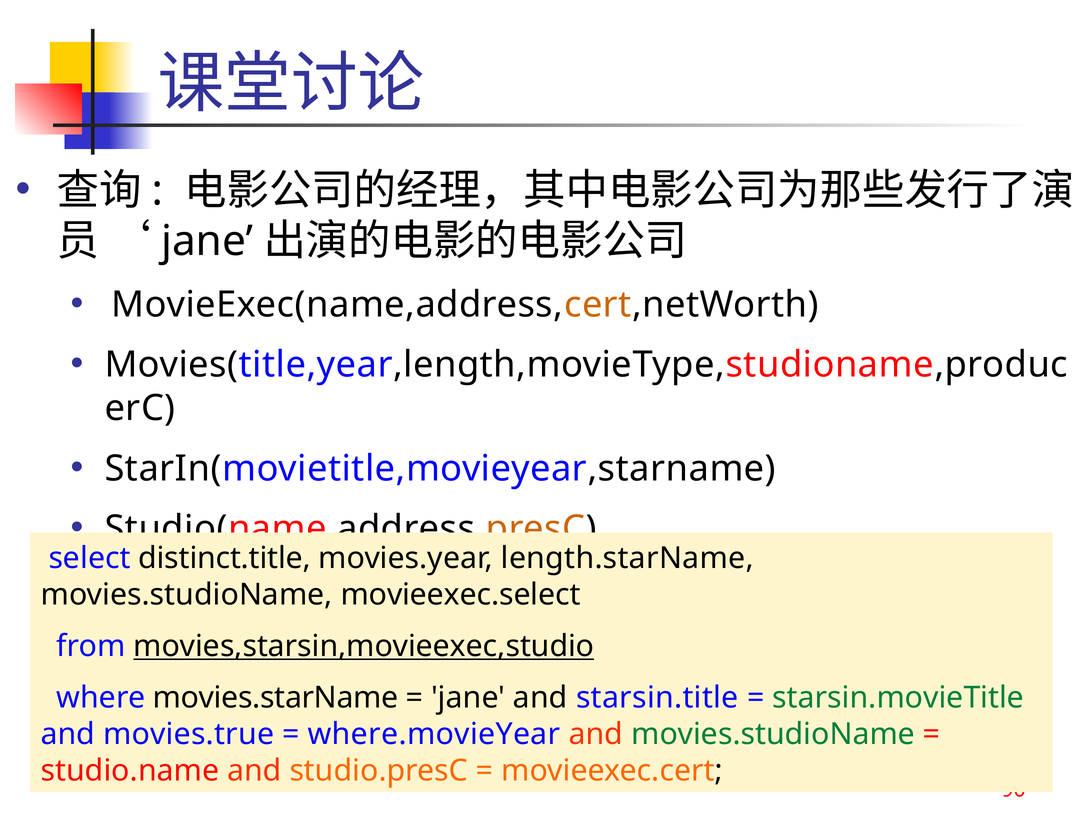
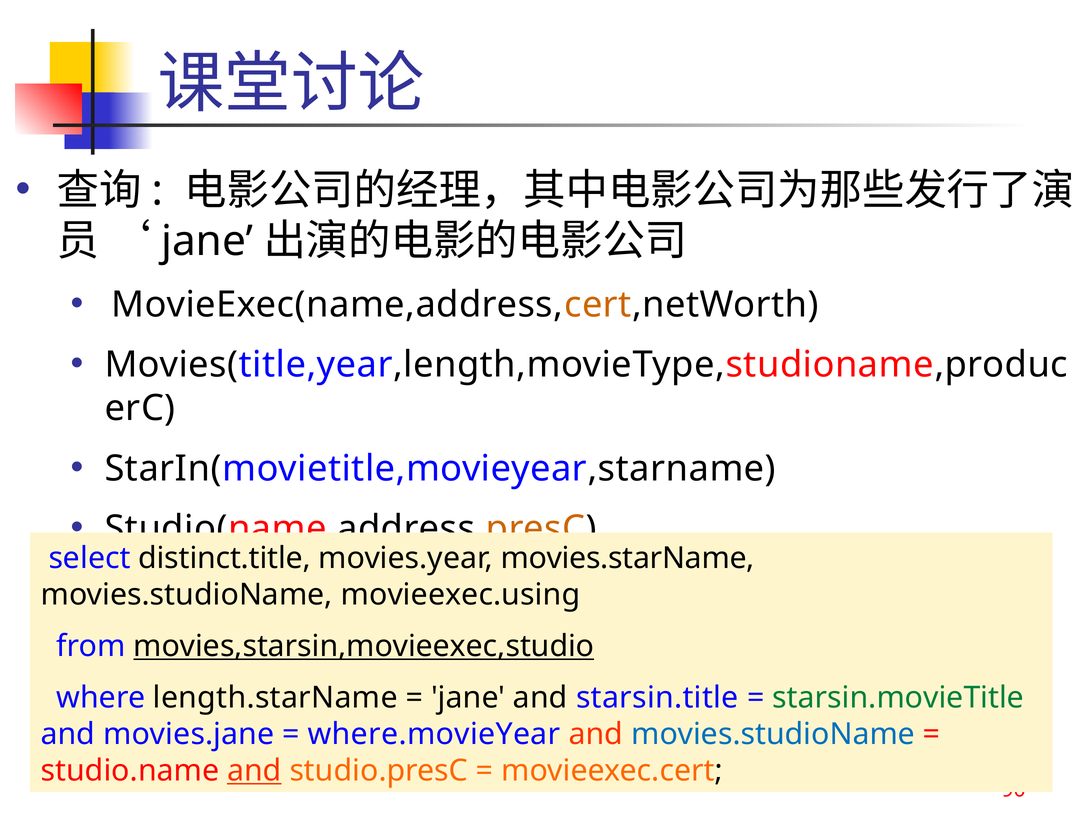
length.starName: length.starName -> movies.starName
movieexec.select: movieexec.select -> movieexec.using
movies.starName: movies.starName -> length.starName
movies.true: movies.true -> movies.jane
movies.studioName at (773, 734) colour: green -> blue
and at (254, 770) underline: none -> present
